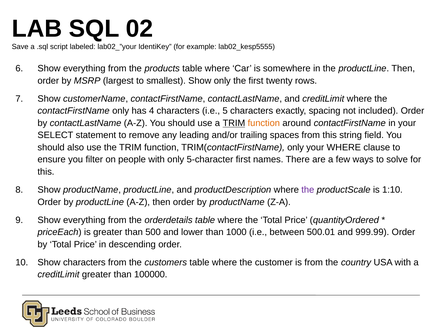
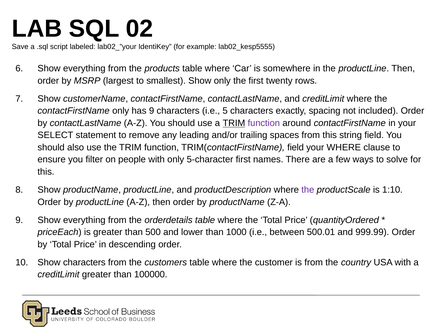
has 4: 4 -> 9
function at (264, 123) colour: orange -> purple
TRIM(contactFirstName only: only -> field
